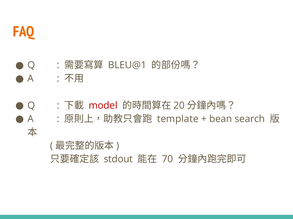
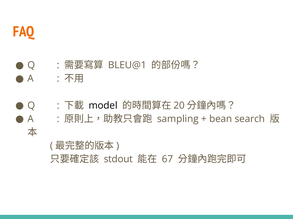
model colour: red -> black
template: template -> sampling
70: 70 -> 67
